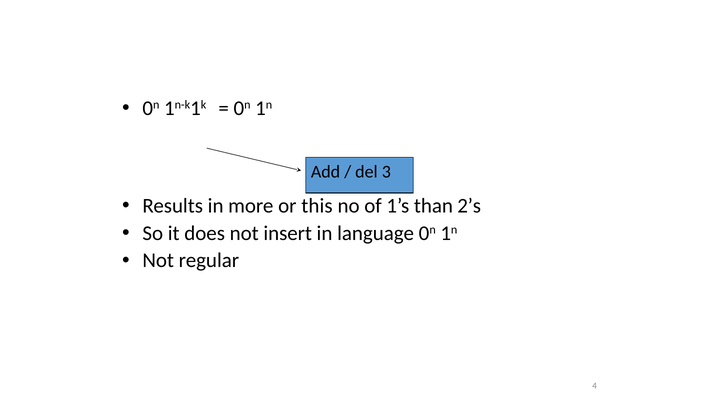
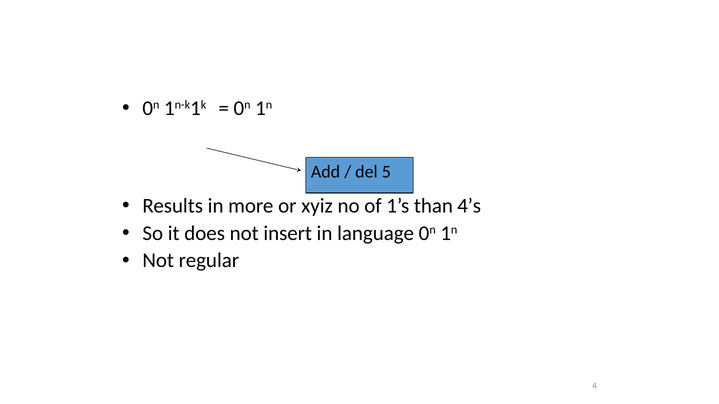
3: 3 -> 5
this: this -> xyiz
2’s: 2’s -> 4’s
